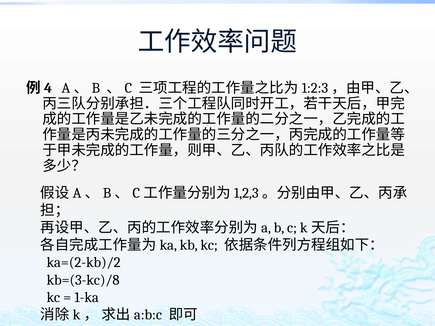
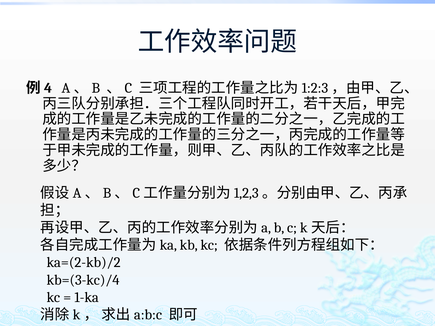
kb=(3-kc)/8: kb=(3-kc)/8 -> kb=(3-kc)/4
